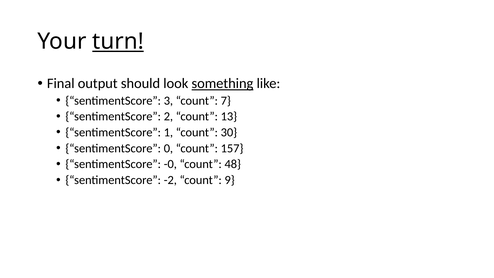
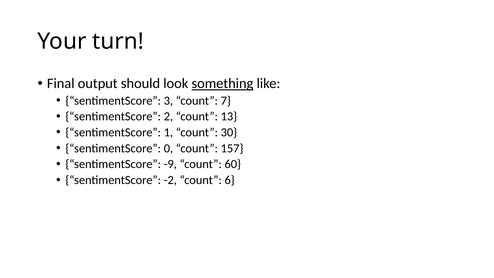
turn underline: present -> none
-0: -0 -> -9
48: 48 -> 60
9: 9 -> 6
